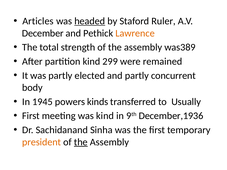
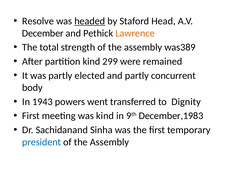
Articles: Articles -> Resolve
Ruler: Ruler -> Head
1945: 1945 -> 1943
kinds: kinds -> went
Usually: Usually -> Dignity
December,1936: December,1936 -> December,1983
president colour: orange -> blue
the at (81, 142) underline: present -> none
